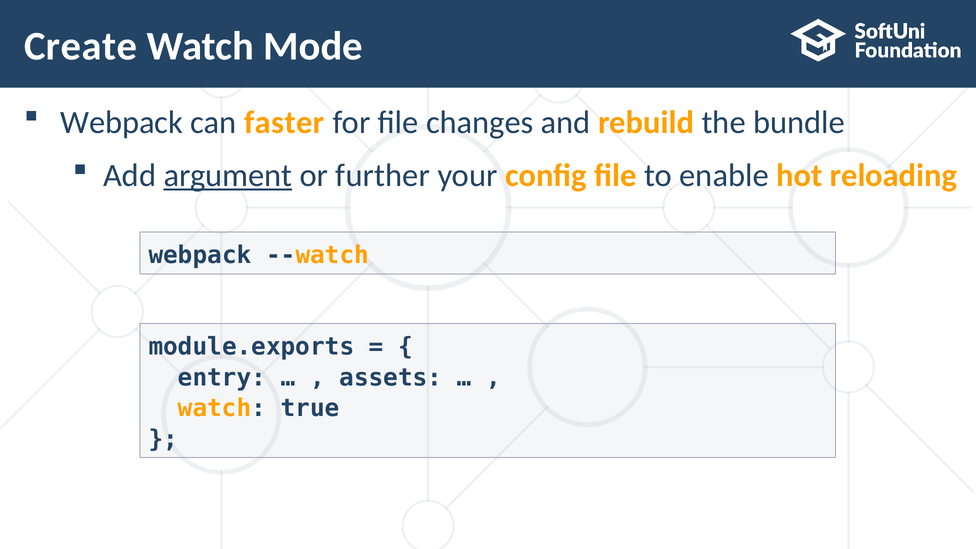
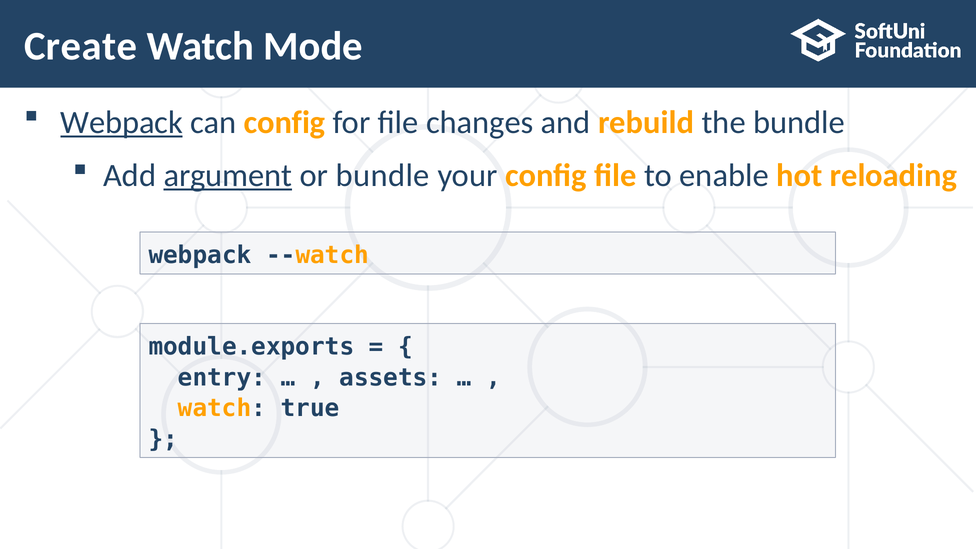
Webpack at (122, 122) underline: none -> present
can faster: faster -> config
or further: further -> bundle
